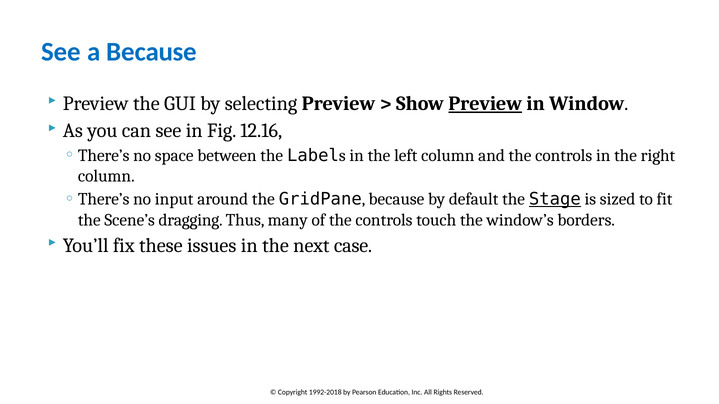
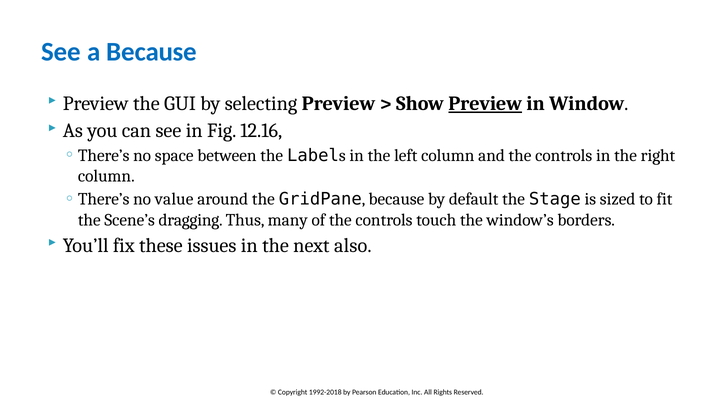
input: input -> value
Stage underline: present -> none
case: case -> also
